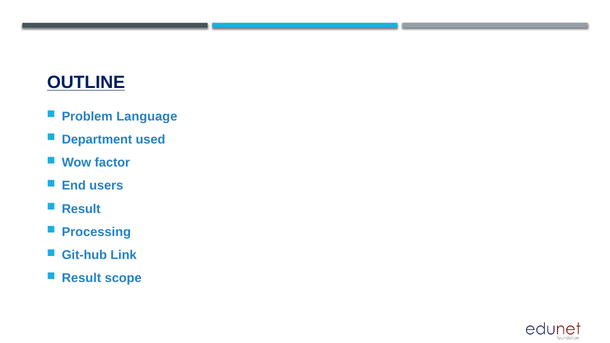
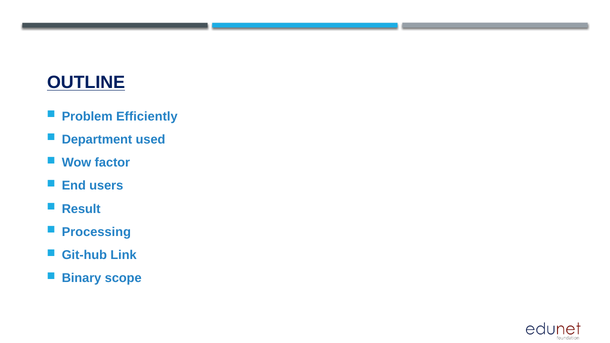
Language: Language -> Efficiently
Result at (81, 278): Result -> Binary
